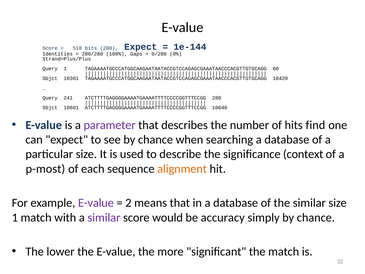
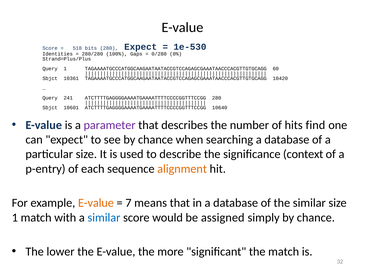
1e-144: 1e-144 -> 1e-530
p-most: p-most -> p-entry
E-value at (96, 203) colour: purple -> orange
2: 2 -> 7
similar at (104, 217) colour: purple -> blue
accuracy: accuracy -> assigned
